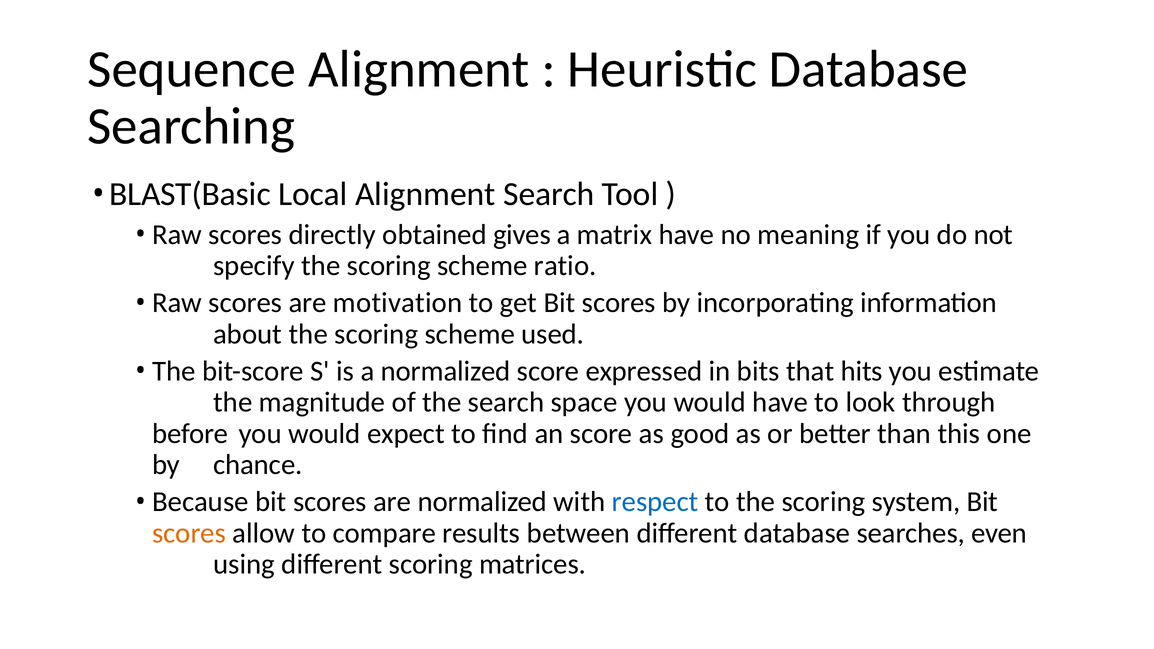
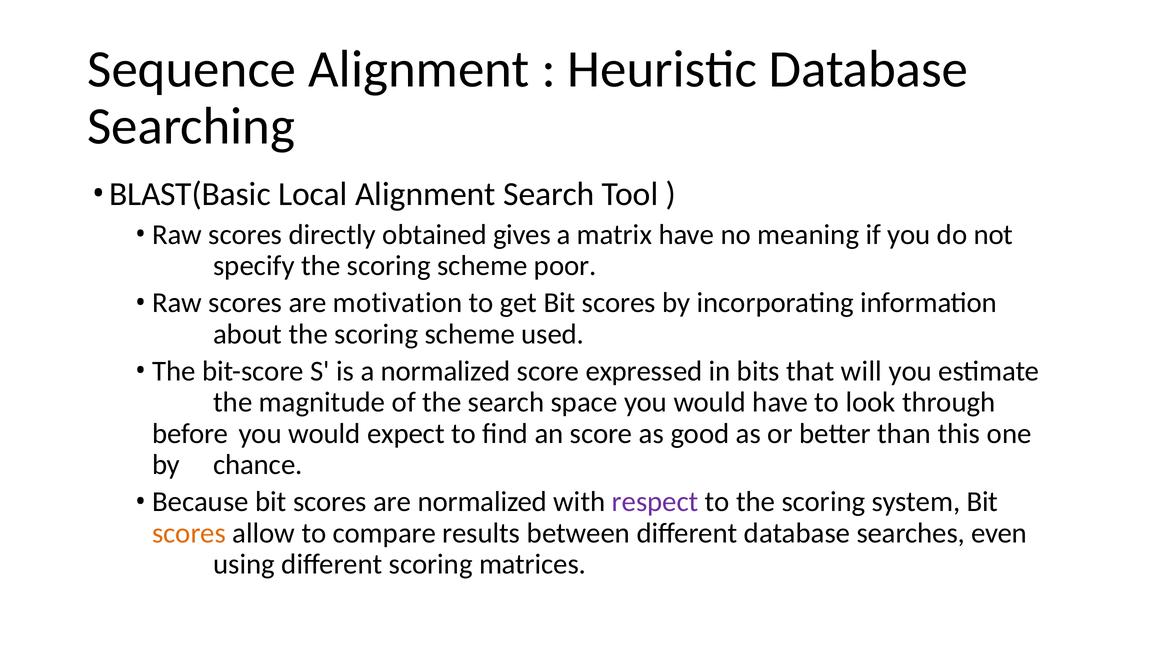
ratio: ratio -> poor
hits: hits -> will
respect colour: blue -> purple
